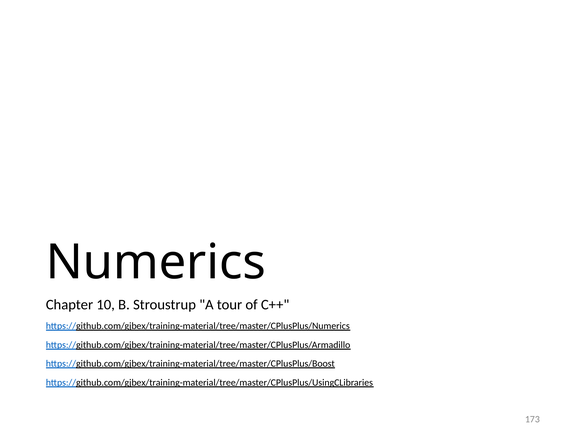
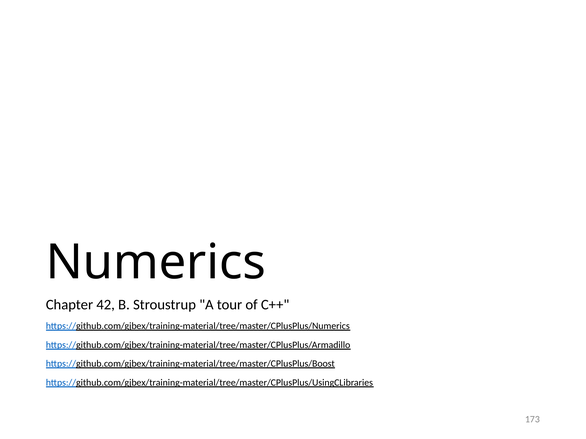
10: 10 -> 42
